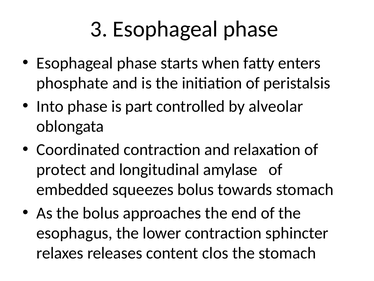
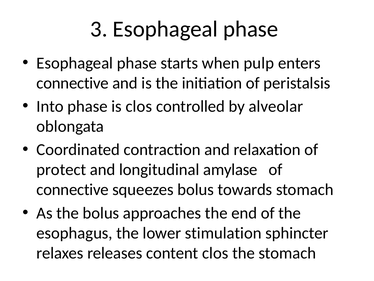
fatty: fatty -> pulp
phosphate at (72, 83): phosphate -> connective
is part: part -> clos
embedded at (73, 189): embedded -> connective
lower contraction: contraction -> stimulation
